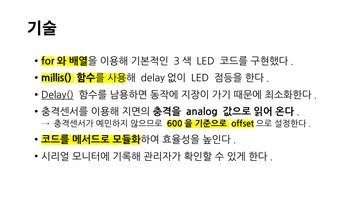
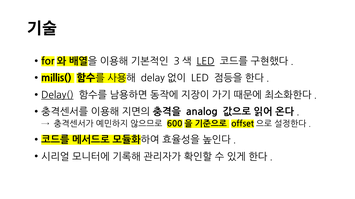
LED at (206, 62) underline: none -> present
